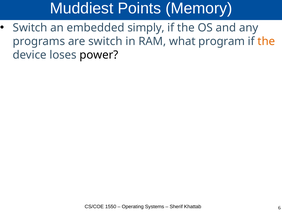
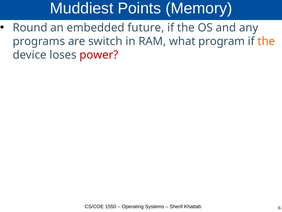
Switch at (30, 28): Switch -> Round
simply: simply -> future
power colour: black -> red
